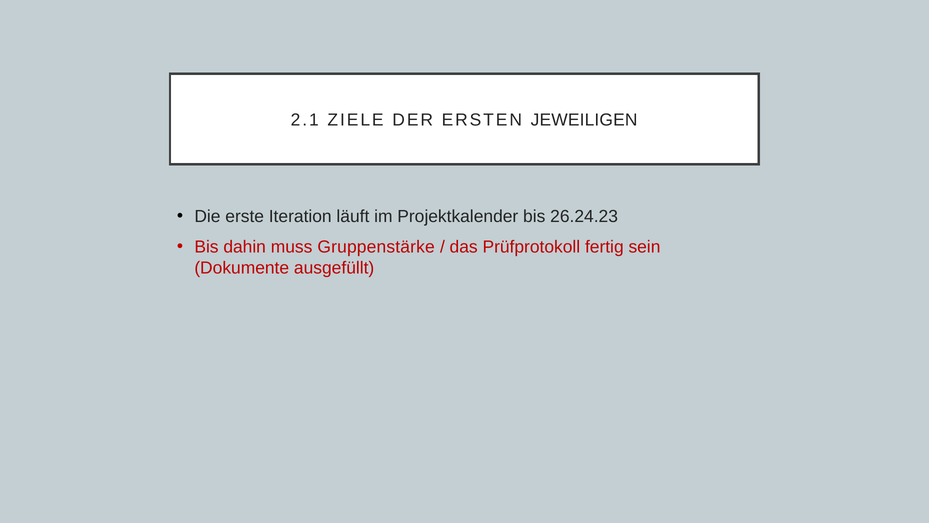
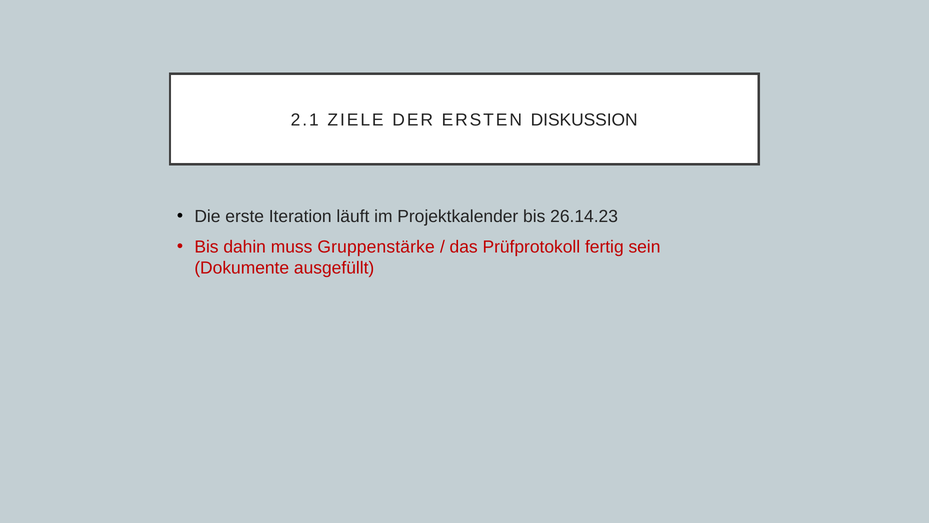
JEWEILIGEN: JEWEILIGEN -> DISKUSSION
26.24.23: 26.24.23 -> 26.14.23
